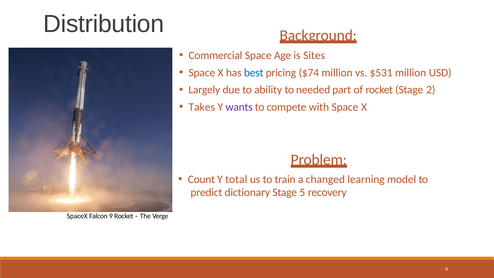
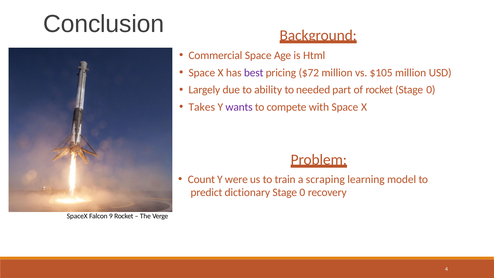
Distribution: Distribution -> Conclusion
Sites: Sites -> Html
best colour: blue -> purple
$74: $74 -> $72
$531: $531 -> $105
rocket Stage 2: 2 -> 0
total: total -> were
changed: changed -> scraping
5 at (302, 192): 5 -> 0
